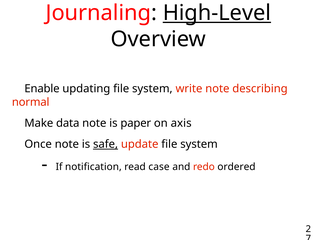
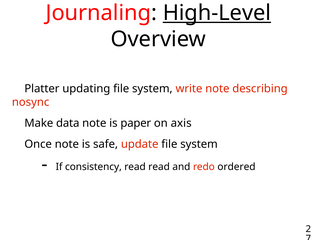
Enable: Enable -> Platter
normal: normal -> nosync
safe underline: present -> none
notification: notification -> consistency
read case: case -> read
